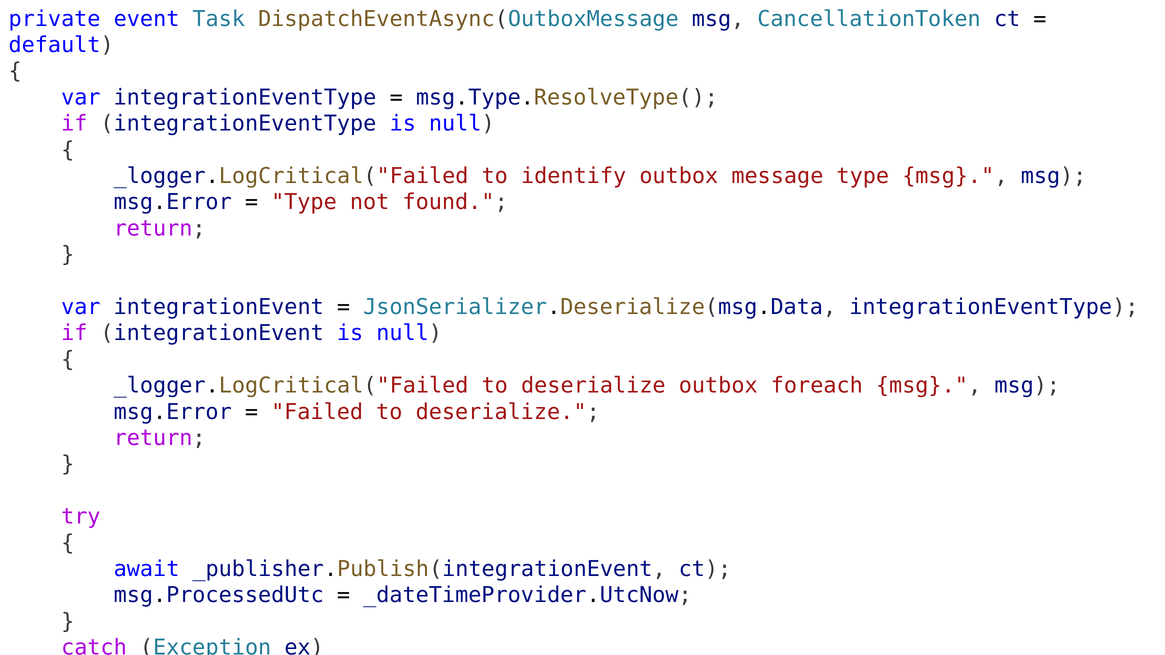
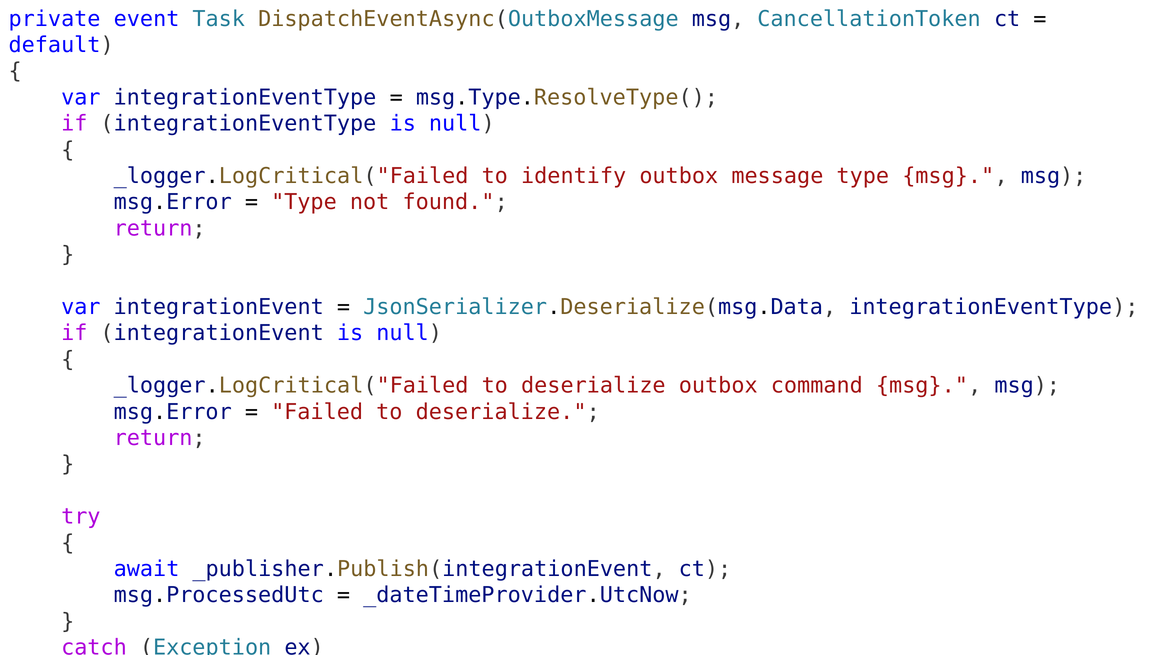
foreach: foreach -> command
